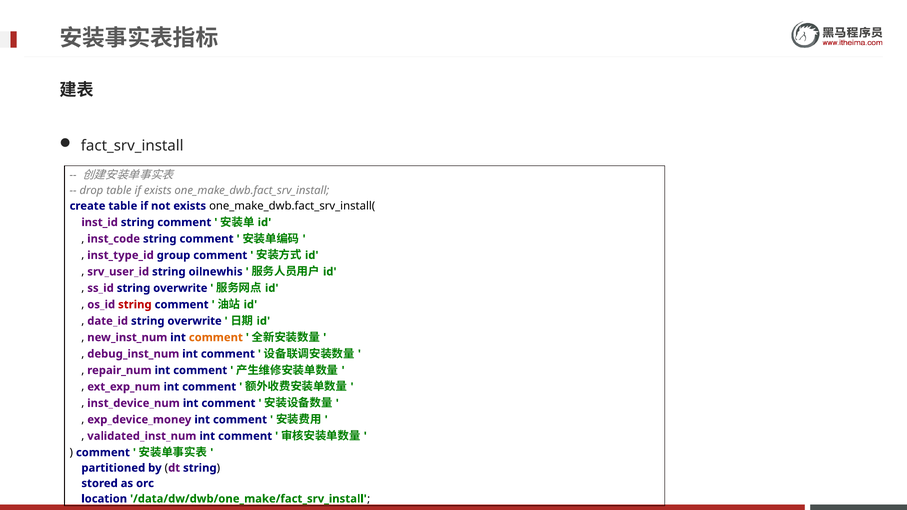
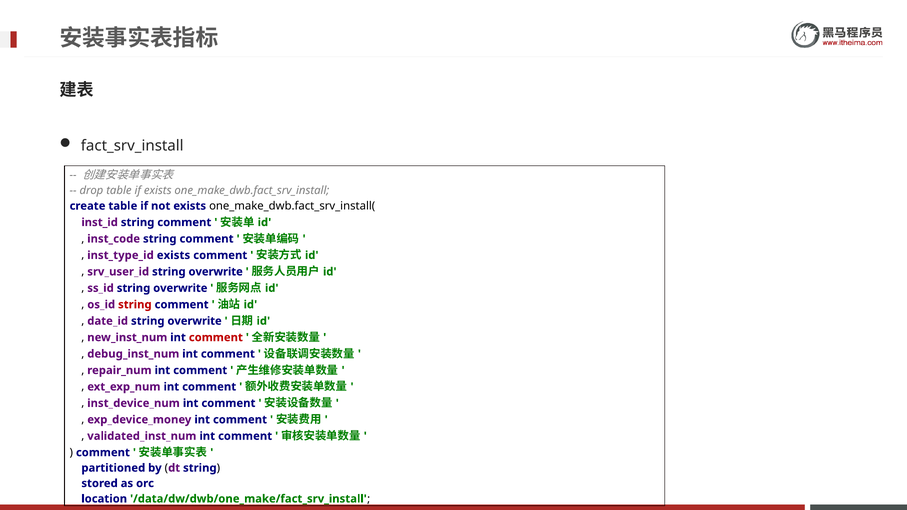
group at (174, 255): group -> exists
oilnewhis at (216, 272): oilnewhis -> overwrite
comment at (216, 338) colour: orange -> red
